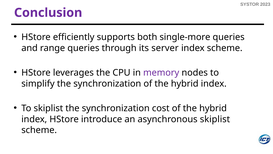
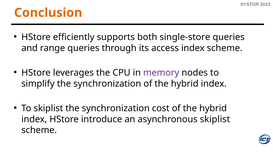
Conclusion colour: purple -> orange
single-more: single-more -> single-store
server: server -> access
